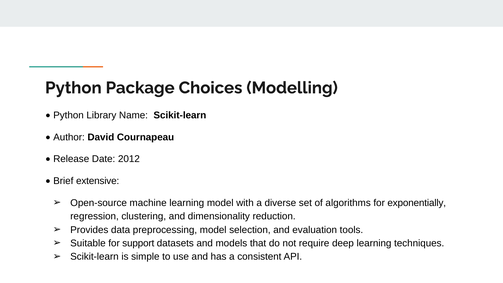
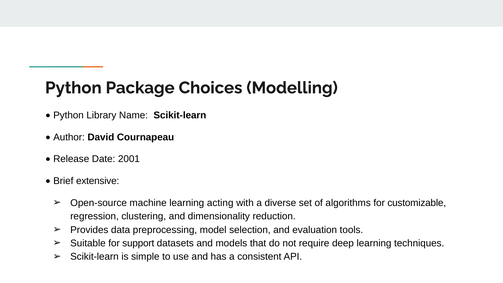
2012: 2012 -> 2001
learning model: model -> acting
exponentially: exponentially -> customizable
